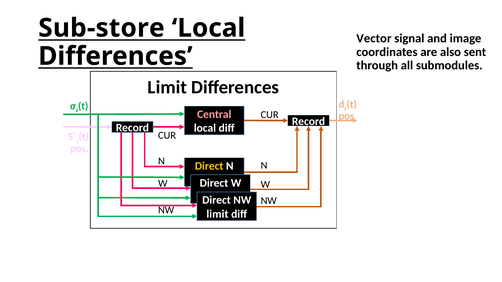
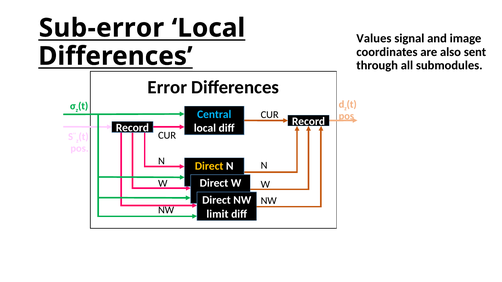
Sub-store: Sub-store -> Sub-error
Vector: Vector -> Values
Limit at (167, 87): Limit -> Error
Central colour: pink -> light blue
